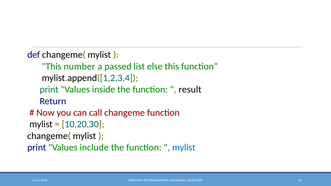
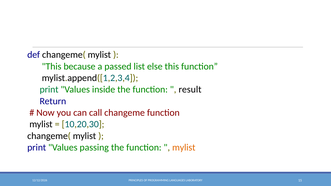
number: number -> because
include: include -> passing
mylist at (184, 148) colour: blue -> orange
